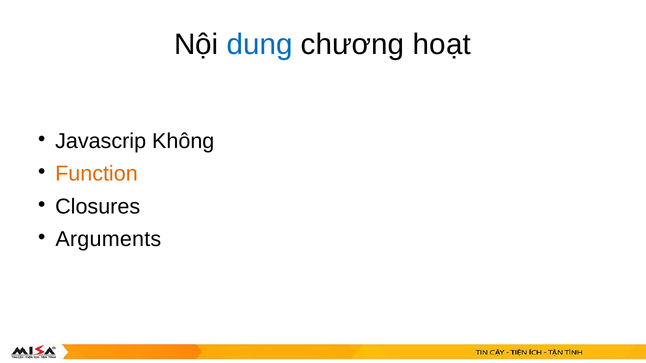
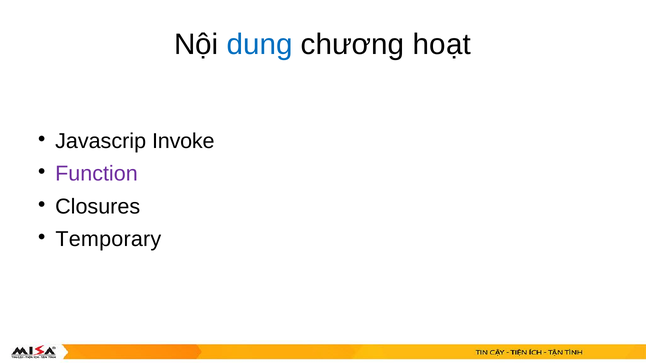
Không: Không -> Invoke
Function colour: orange -> purple
Arguments: Arguments -> Temporary
